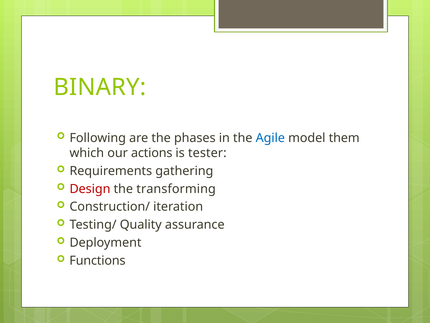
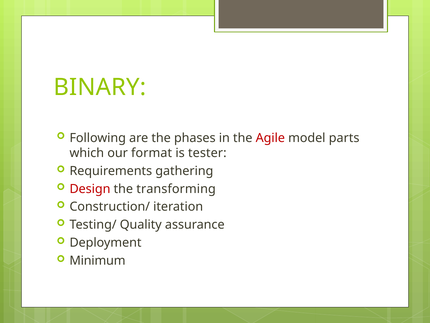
Agile colour: blue -> red
them: them -> parts
actions: actions -> format
Functions: Functions -> Minimum
